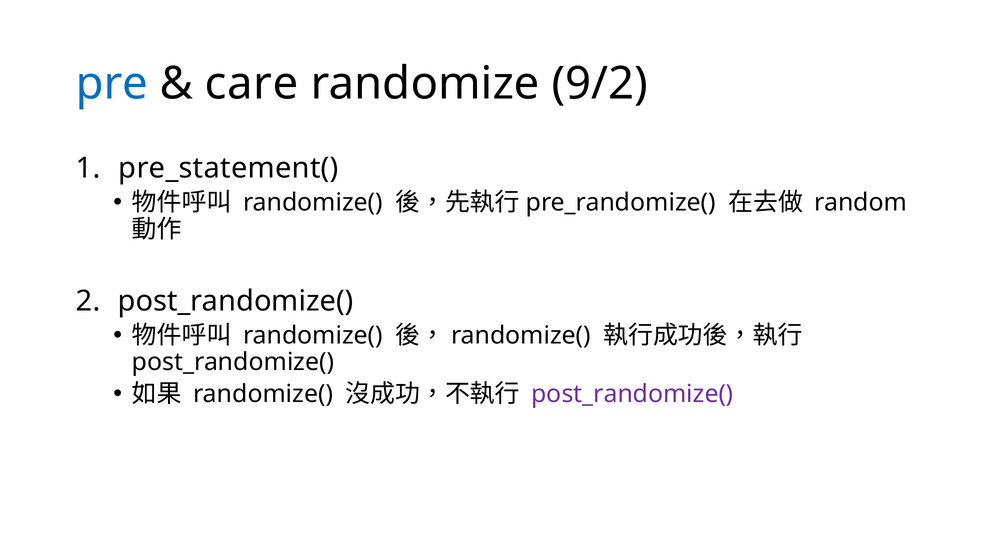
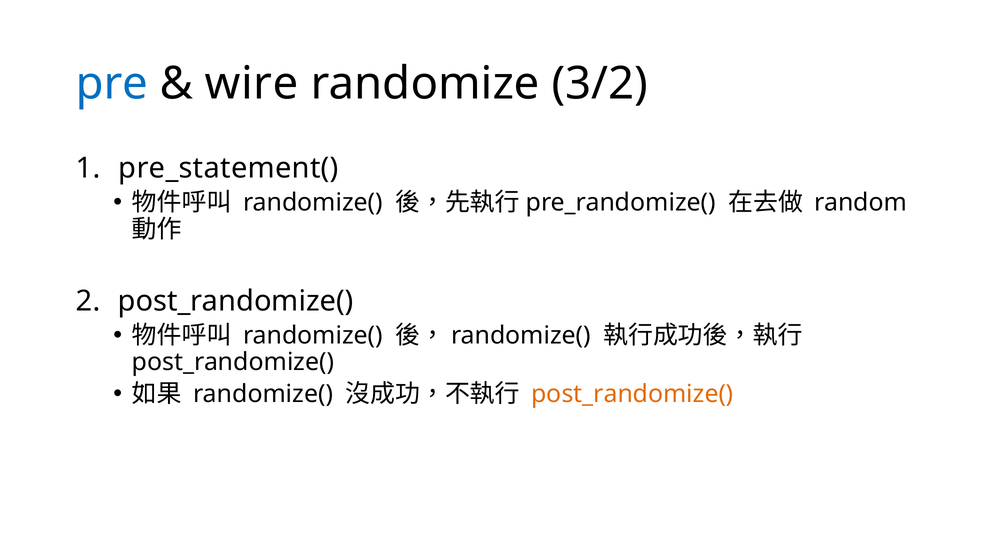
care: care -> wire
9/2: 9/2 -> 3/2
post_randomize( at (632, 394) colour: purple -> orange
